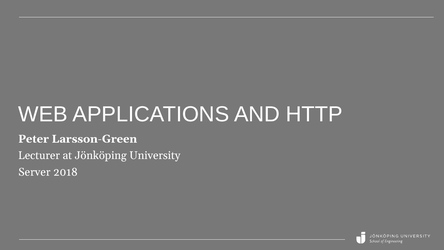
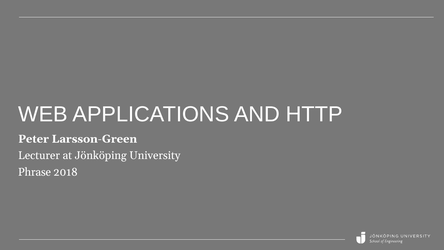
Server: Server -> Phrase
